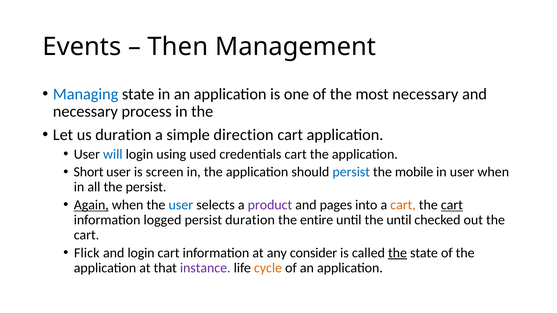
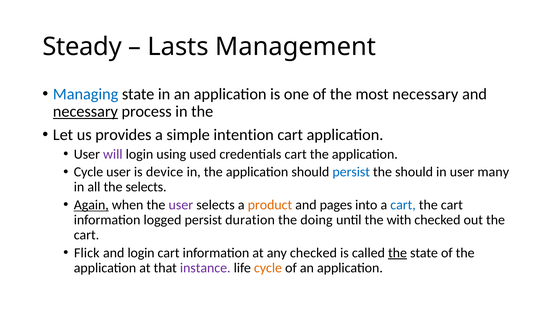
Events: Events -> Steady
Then: Then -> Lasts
necessary at (85, 112) underline: none -> present
us duration: duration -> provides
direction: direction -> intention
will colour: blue -> purple
Short at (89, 172): Short -> Cycle
screen: screen -> device
the mobile: mobile -> should
user when: when -> many
the persist: persist -> selects
user at (181, 205) colour: blue -> purple
product colour: purple -> orange
cart at (403, 205) colour: orange -> blue
cart at (452, 205) underline: present -> none
entire: entire -> doing
the until: until -> with
any consider: consider -> checked
